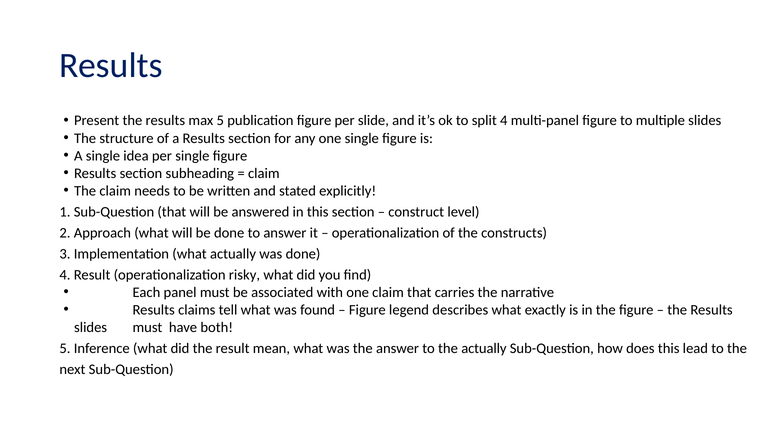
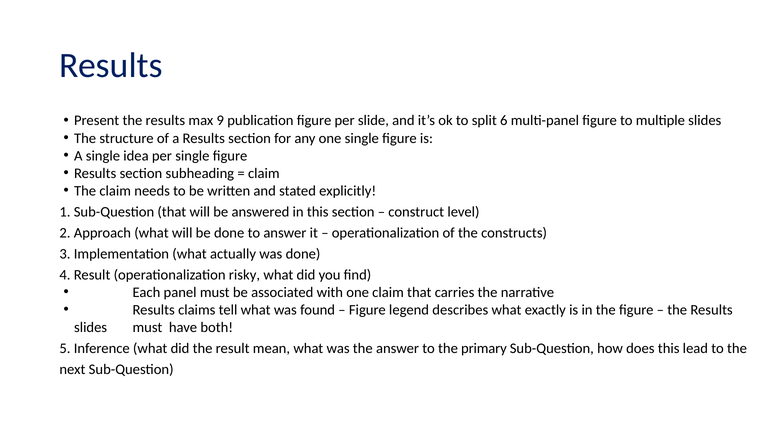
max 5: 5 -> 9
split 4: 4 -> 6
the actually: actually -> primary
